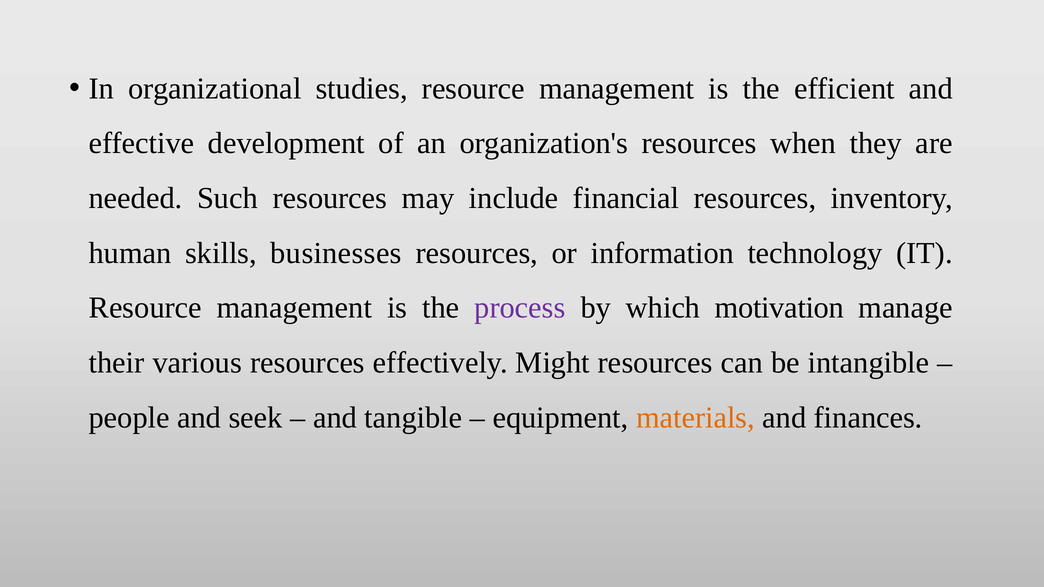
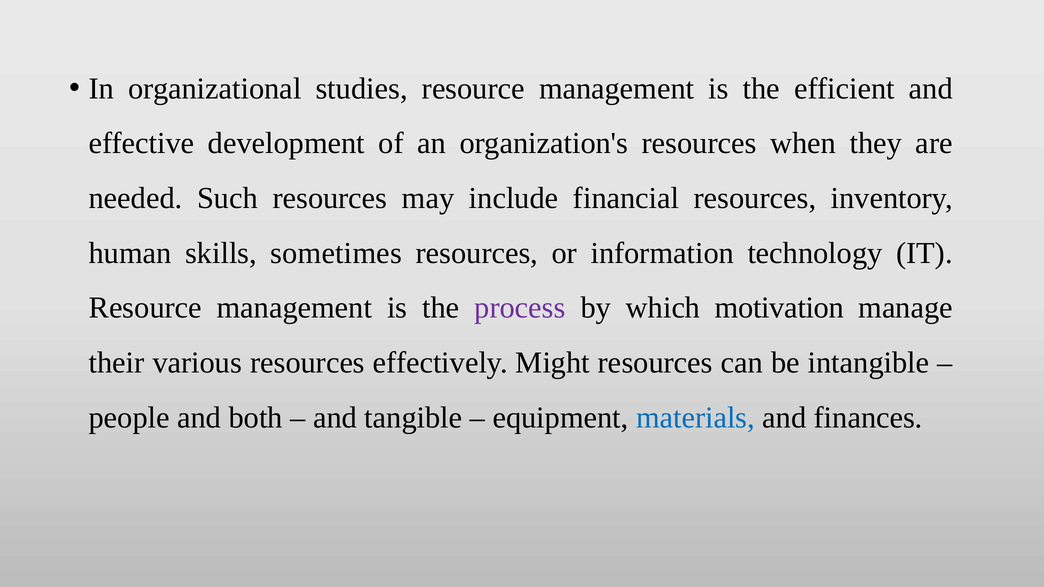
businesses: businesses -> sometimes
seek: seek -> both
materials colour: orange -> blue
